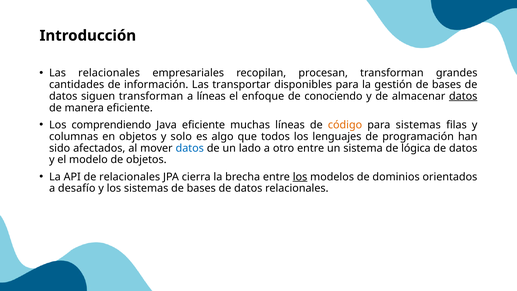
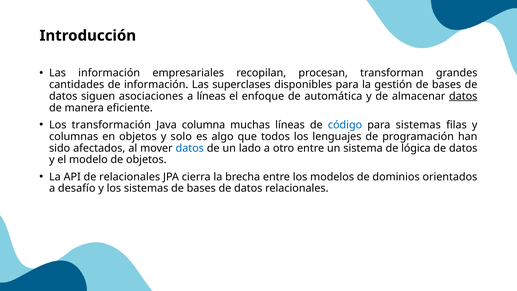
Las relacionales: relacionales -> información
transportar: transportar -> superclases
siguen transforman: transforman -> asociaciones
conociendo: conociendo -> automática
comprendiendo: comprendiendo -> transformación
Java eficiente: eficiente -> columna
código colour: orange -> blue
los at (300, 177) underline: present -> none
